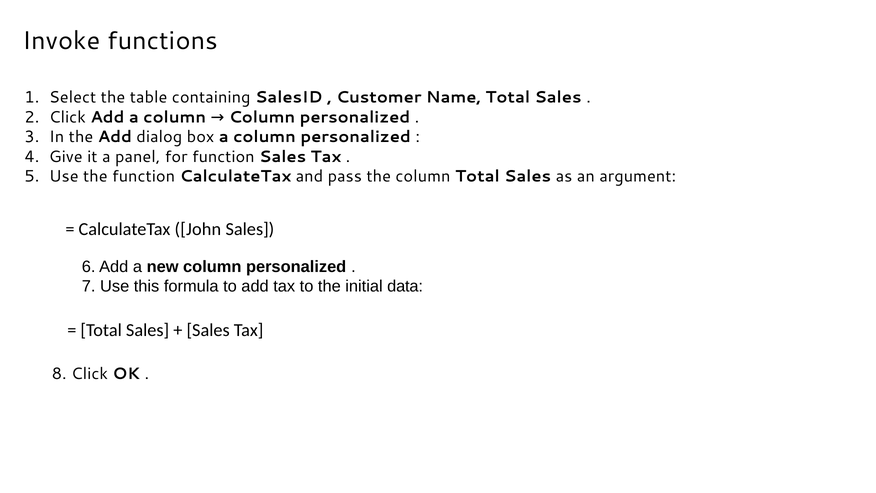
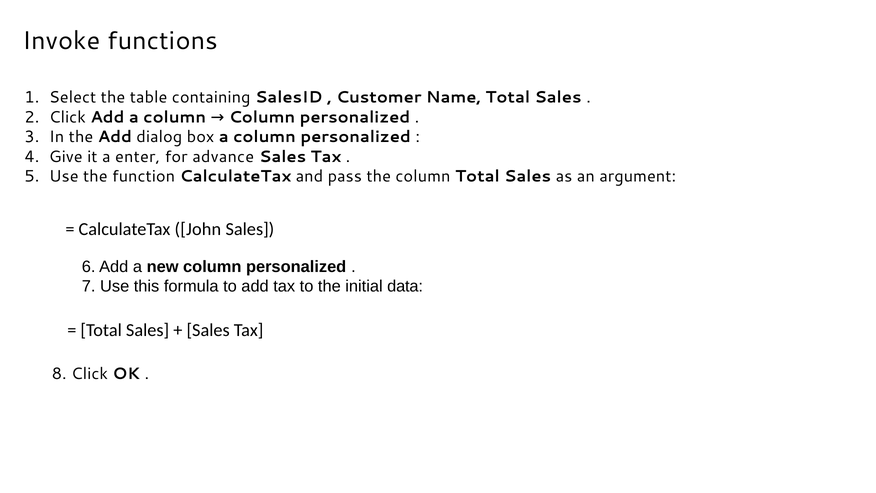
panel: panel -> enter
for function: function -> advance
